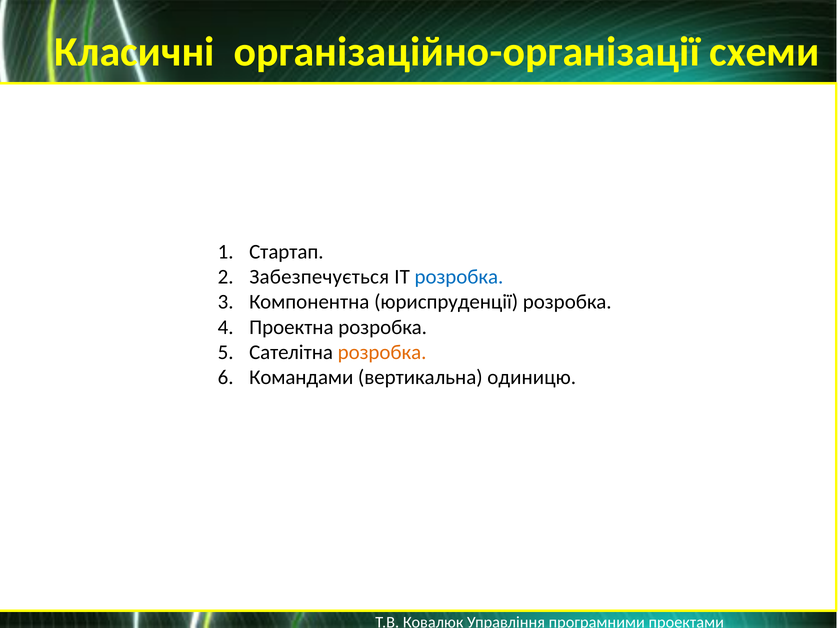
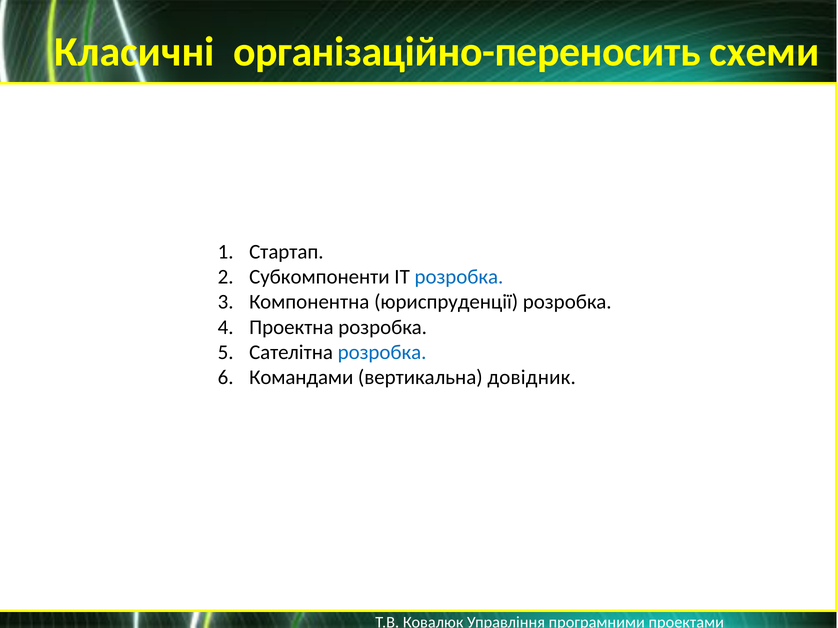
організаційно-організації: організаційно-організації -> організаційно-переносить
Забезпечується: Забезпечується -> Субкомпоненти
розробка at (382, 353) colour: orange -> blue
одиницю: одиницю -> довідник
